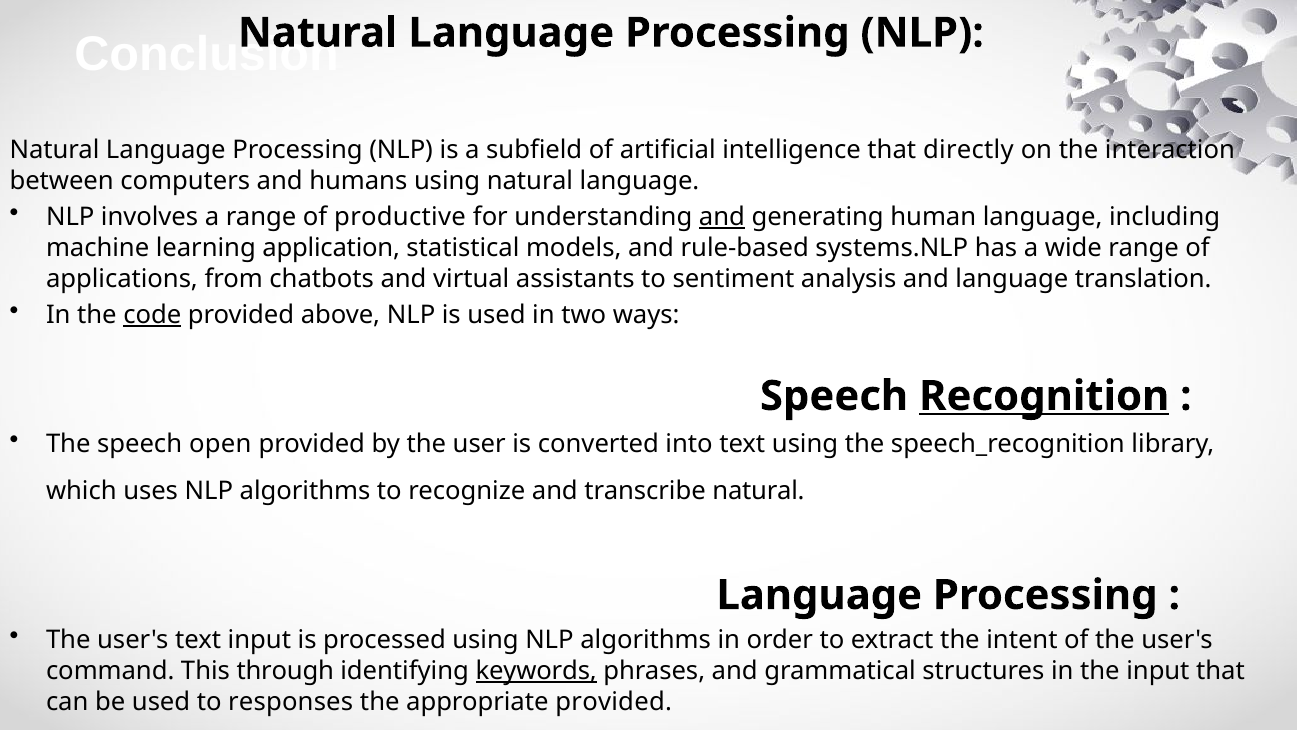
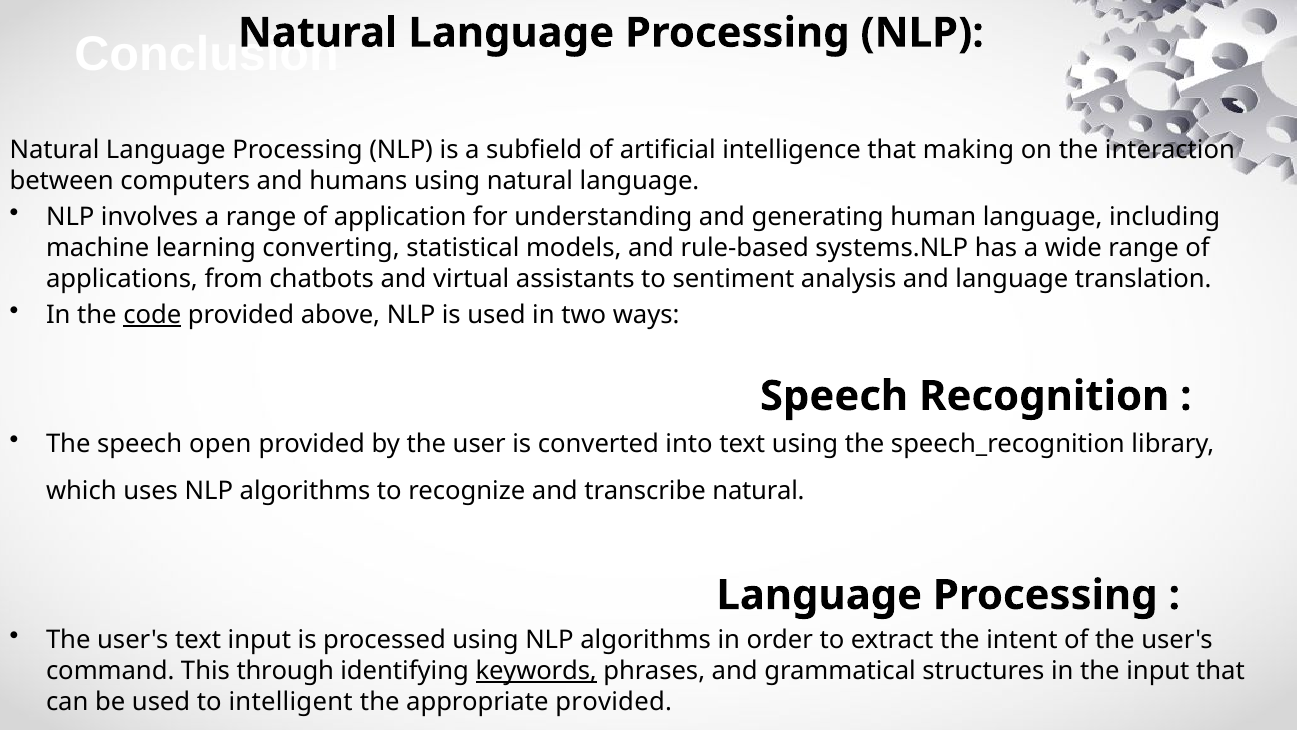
directly: directly -> making
productive: productive -> application
and at (722, 217) underline: present -> none
application: application -> converting
Recognition underline: present -> none
responses: responses -> intelligent
